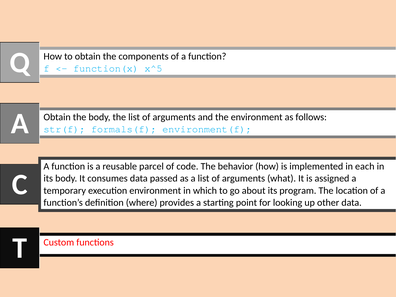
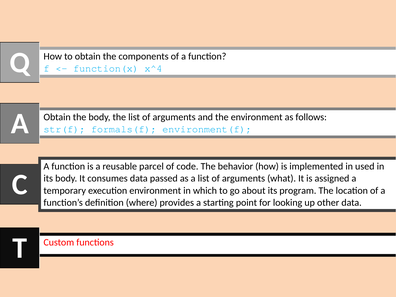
x^5: x^5 -> x^4
each: each -> used
